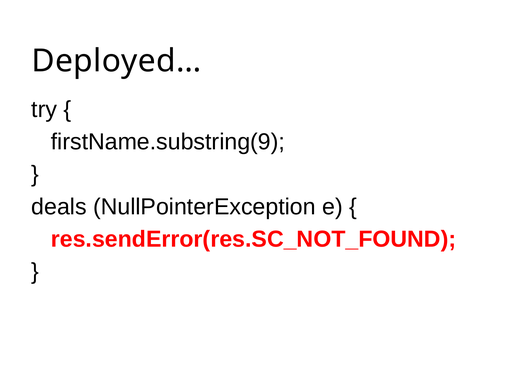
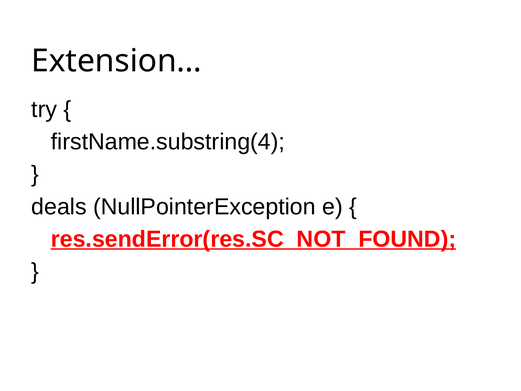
Deployed…: Deployed… -> Extension…
firstName.substring(9: firstName.substring(9 -> firstName.substring(4
res.sendError(res.SC_NOT_FOUND underline: none -> present
